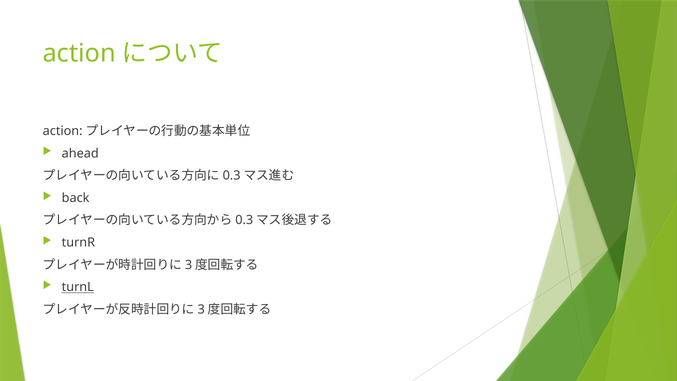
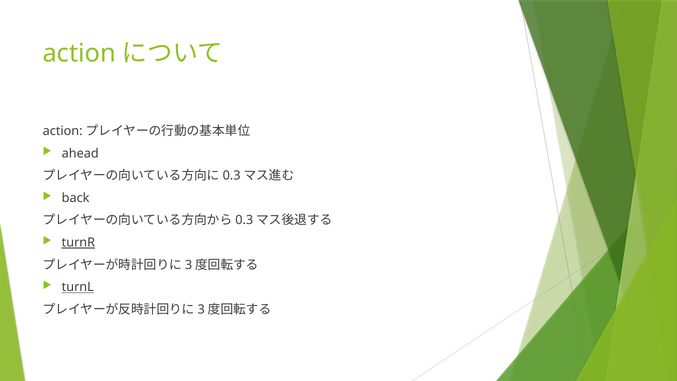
turnR underline: none -> present
